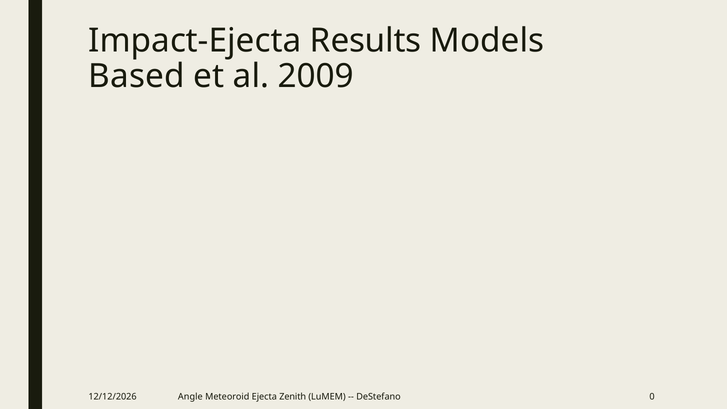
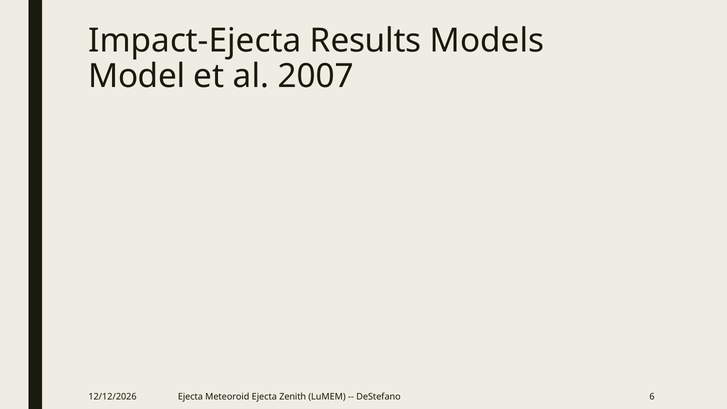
Based: Based -> Model
2009: 2009 -> 2007
Angle at (190, 397): Angle -> Ejecta
0: 0 -> 6
